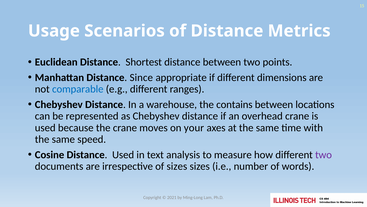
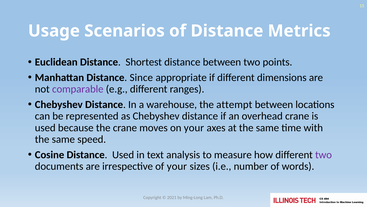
comparable colour: blue -> purple
contains: contains -> attempt
of sizes: sizes -> your
